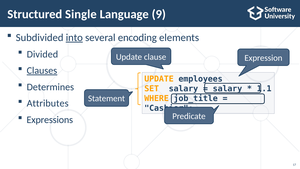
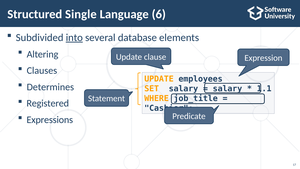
9: 9 -> 6
encoding: encoding -> database
Divided: Divided -> Altering
Clauses underline: present -> none
Attributes: Attributes -> Registered
